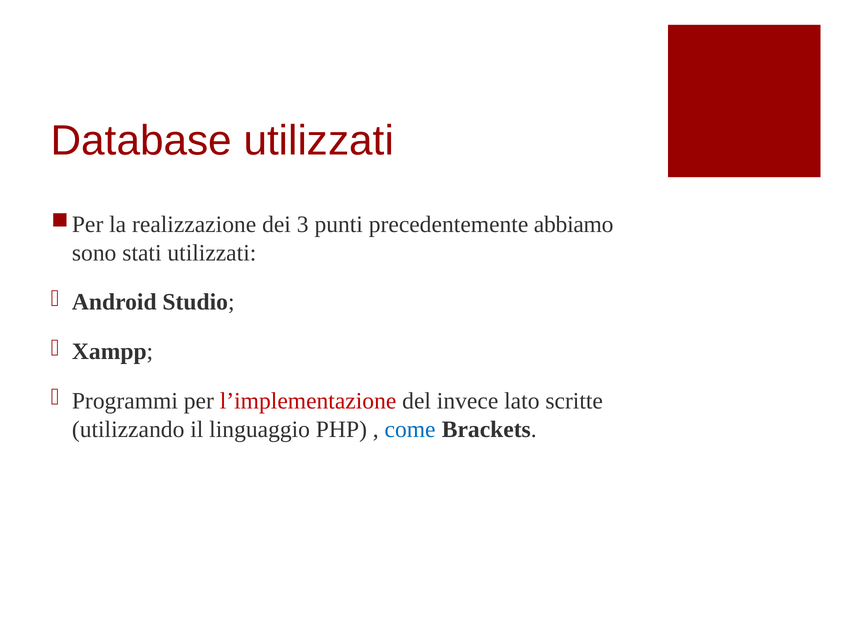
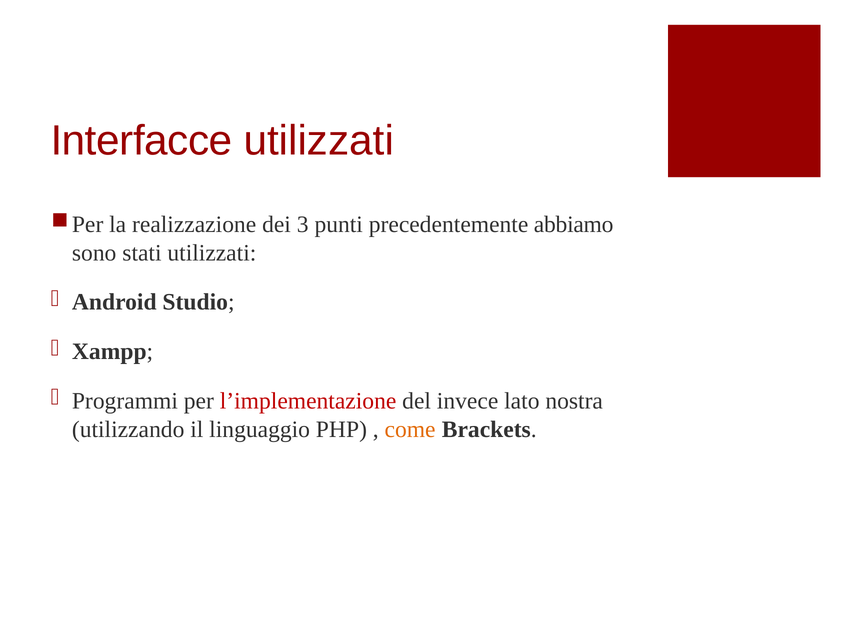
Database: Database -> Interfacce
scritte: scritte -> nostra
come colour: blue -> orange
